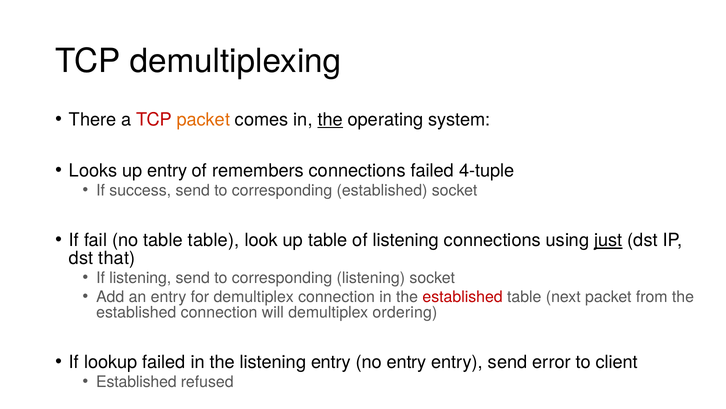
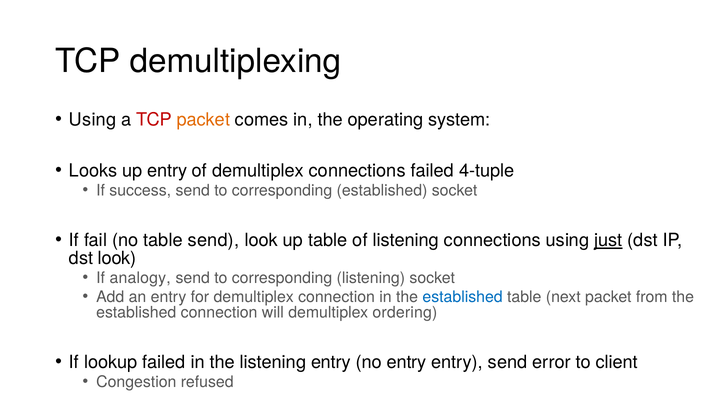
There at (93, 120): There -> Using
the at (330, 120) underline: present -> none
of remembers: remembers -> demultiplex
table table: table -> send
dst that: that -> look
If listening: listening -> analogy
established at (463, 297) colour: red -> blue
Established at (136, 382): Established -> Congestion
